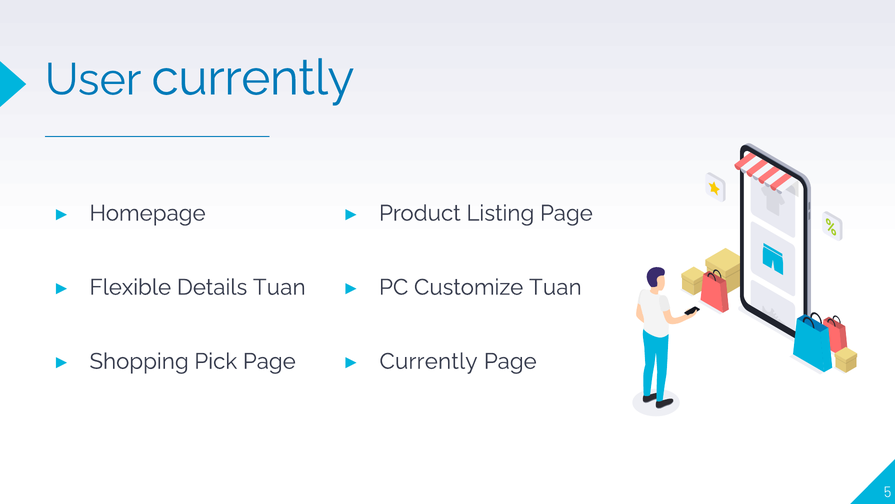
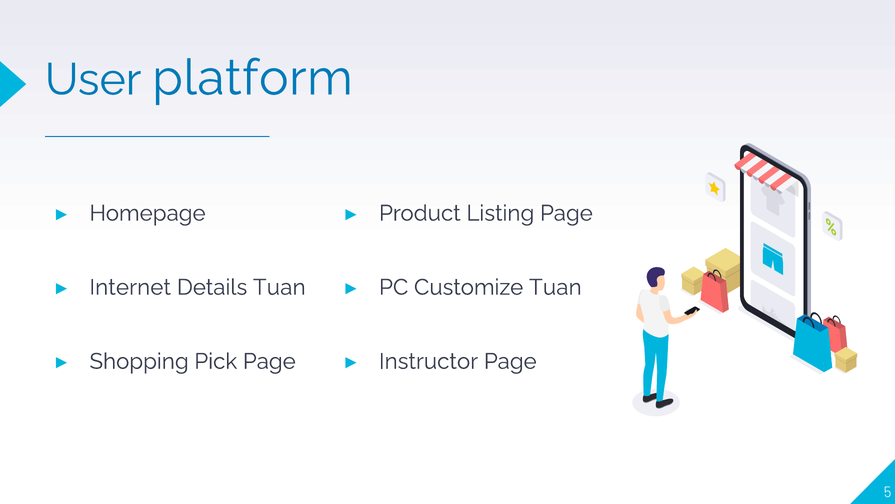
User currently: currently -> platform
Flexible: Flexible -> Internet
Currently at (428, 361): Currently -> Instructor
